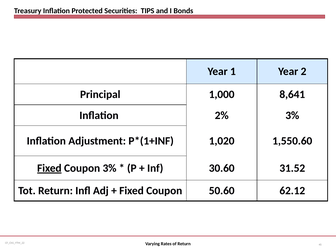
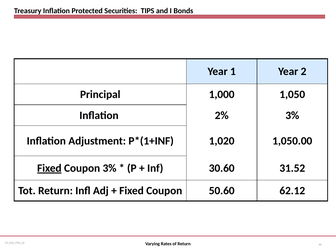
8,641: 8,641 -> 1,050
1,550.60: 1,550.60 -> 1,050.00
